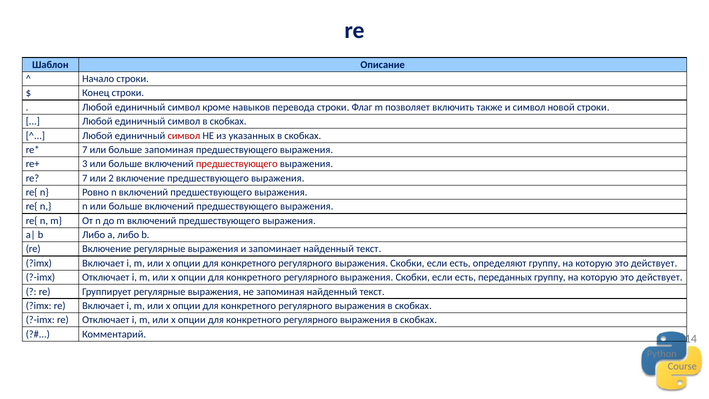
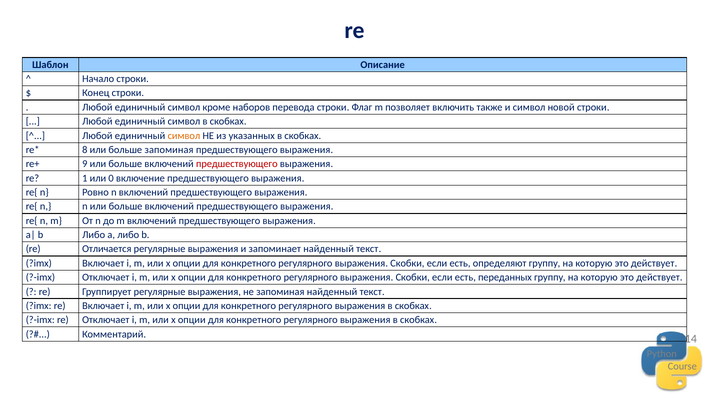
навыков: навыков -> наборов
символ at (184, 136) colour: red -> orange
7 at (85, 150): 7 -> 8
3: 3 -> 9
re 7: 7 -> 1
2: 2 -> 0
re Включение: Включение -> Отличается
